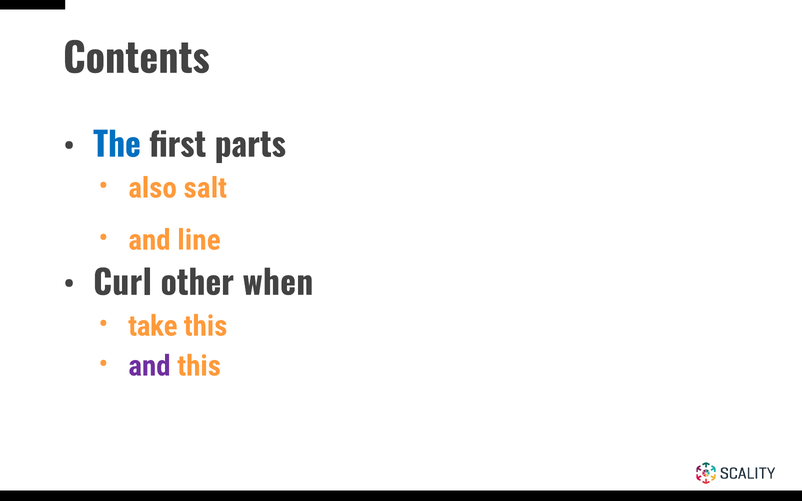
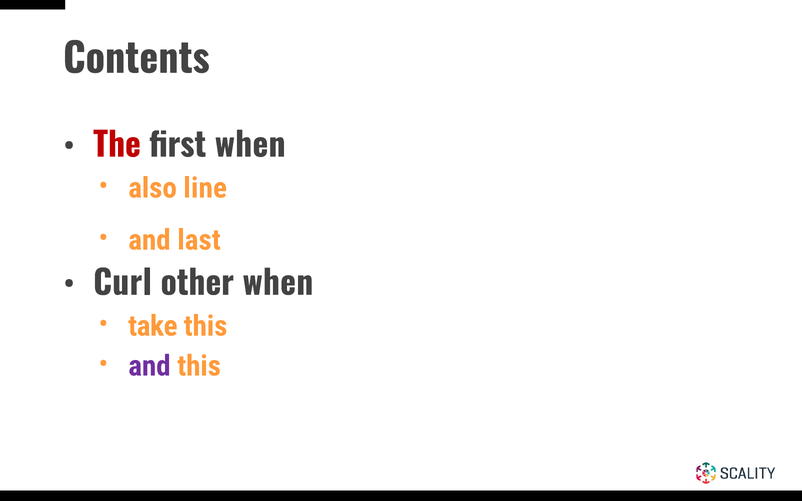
The colour: blue -> red
first parts: parts -> when
salt: salt -> line
line: line -> last
